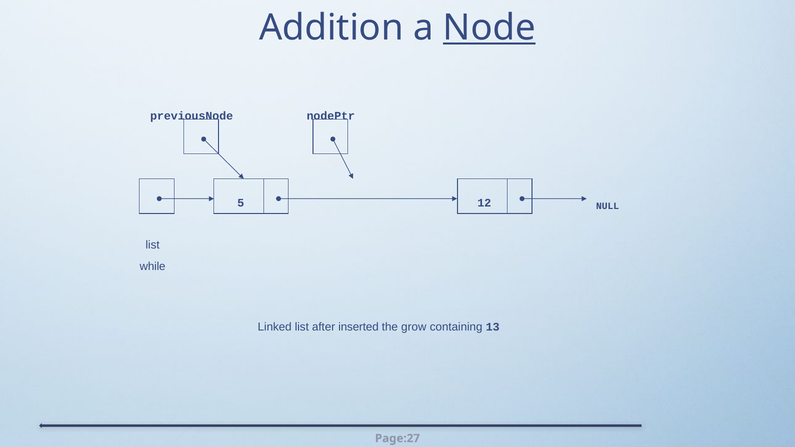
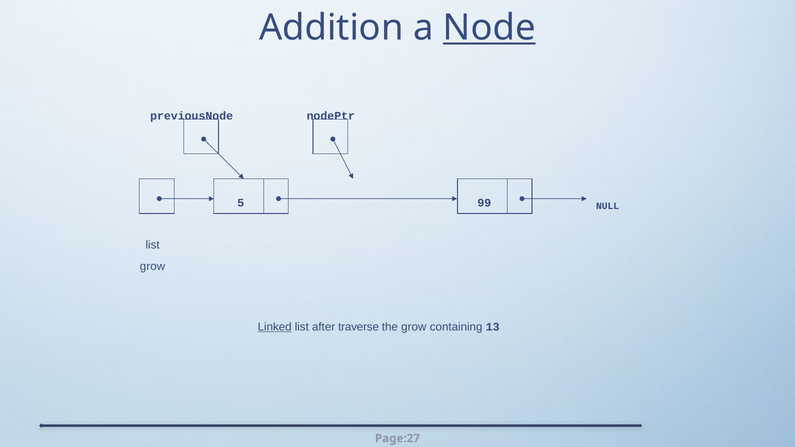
12: 12 -> 99
while at (153, 267): while -> grow
Linked underline: none -> present
inserted: inserted -> traverse
